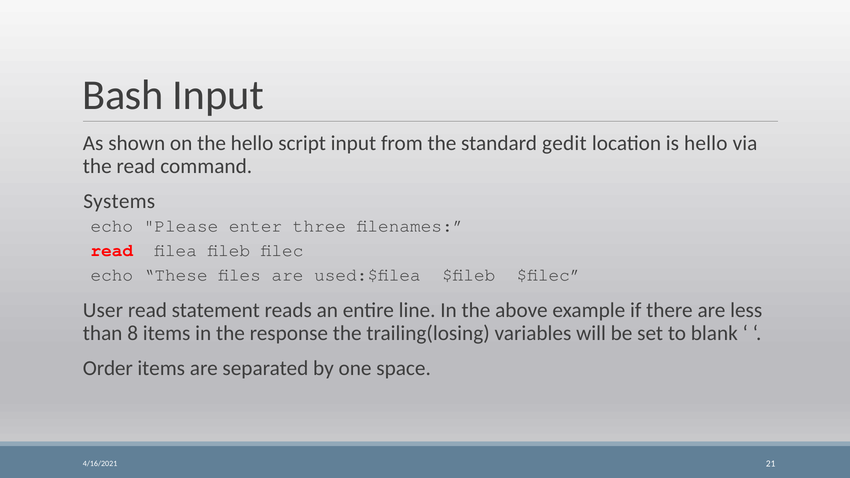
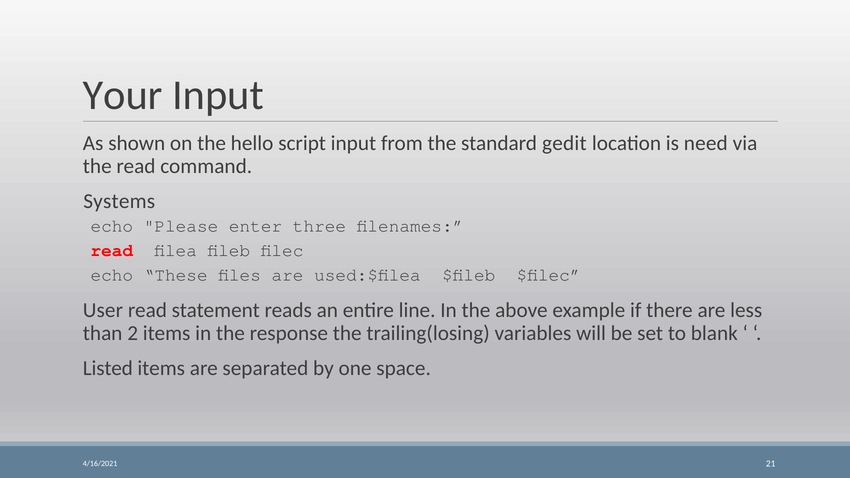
Bash: Bash -> Your
is hello: hello -> need
8: 8 -> 2
Order: Order -> Listed
